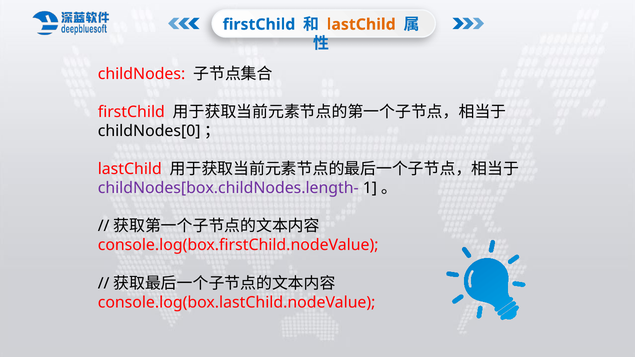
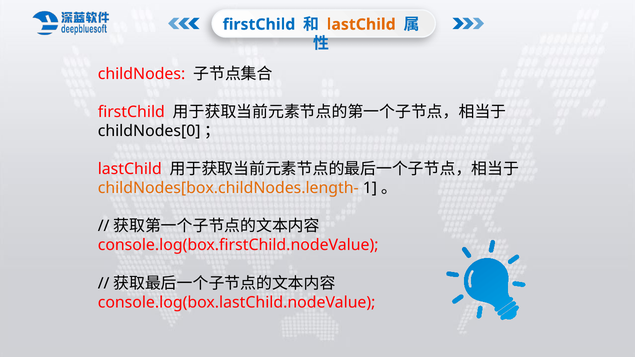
childNodes[box.childNodes.length- colour: purple -> orange
